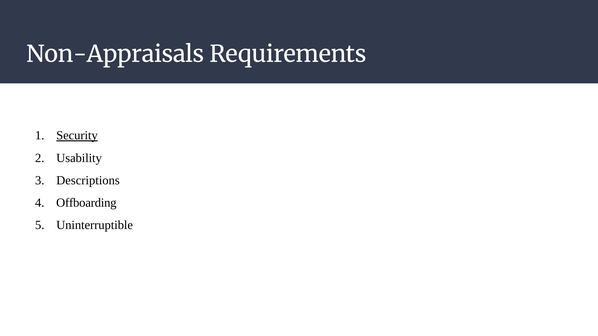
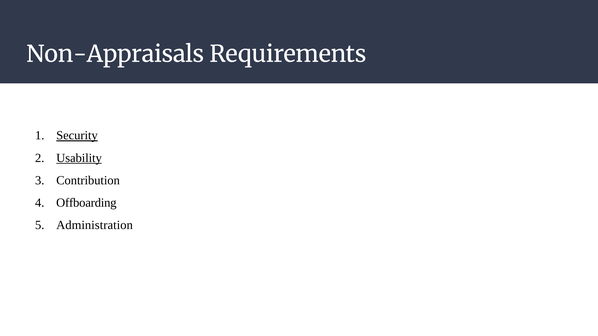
Usability underline: none -> present
Descriptions: Descriptions -> Contribution
Uninterruptible: Uninterruptible -> Administration
